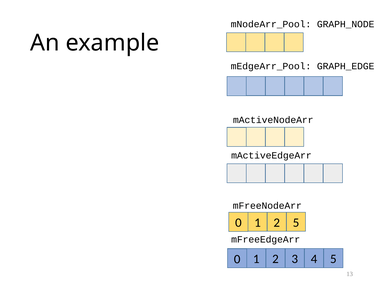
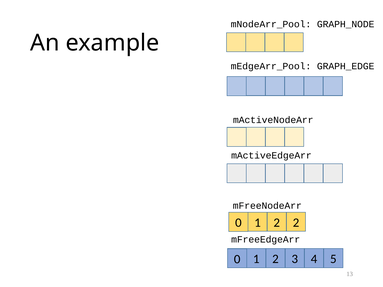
2 5: 5 -> 2
